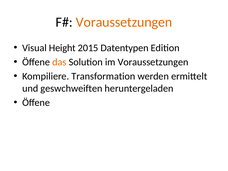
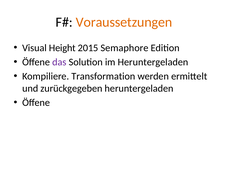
Datentypen: Datentypen -> Semaphore
das colour: orange -> purple
im Voraussetzungen: Voraussetzungen -> Heruntergeladen
geswchweiften: geswchweiften -> zurückgegeben
